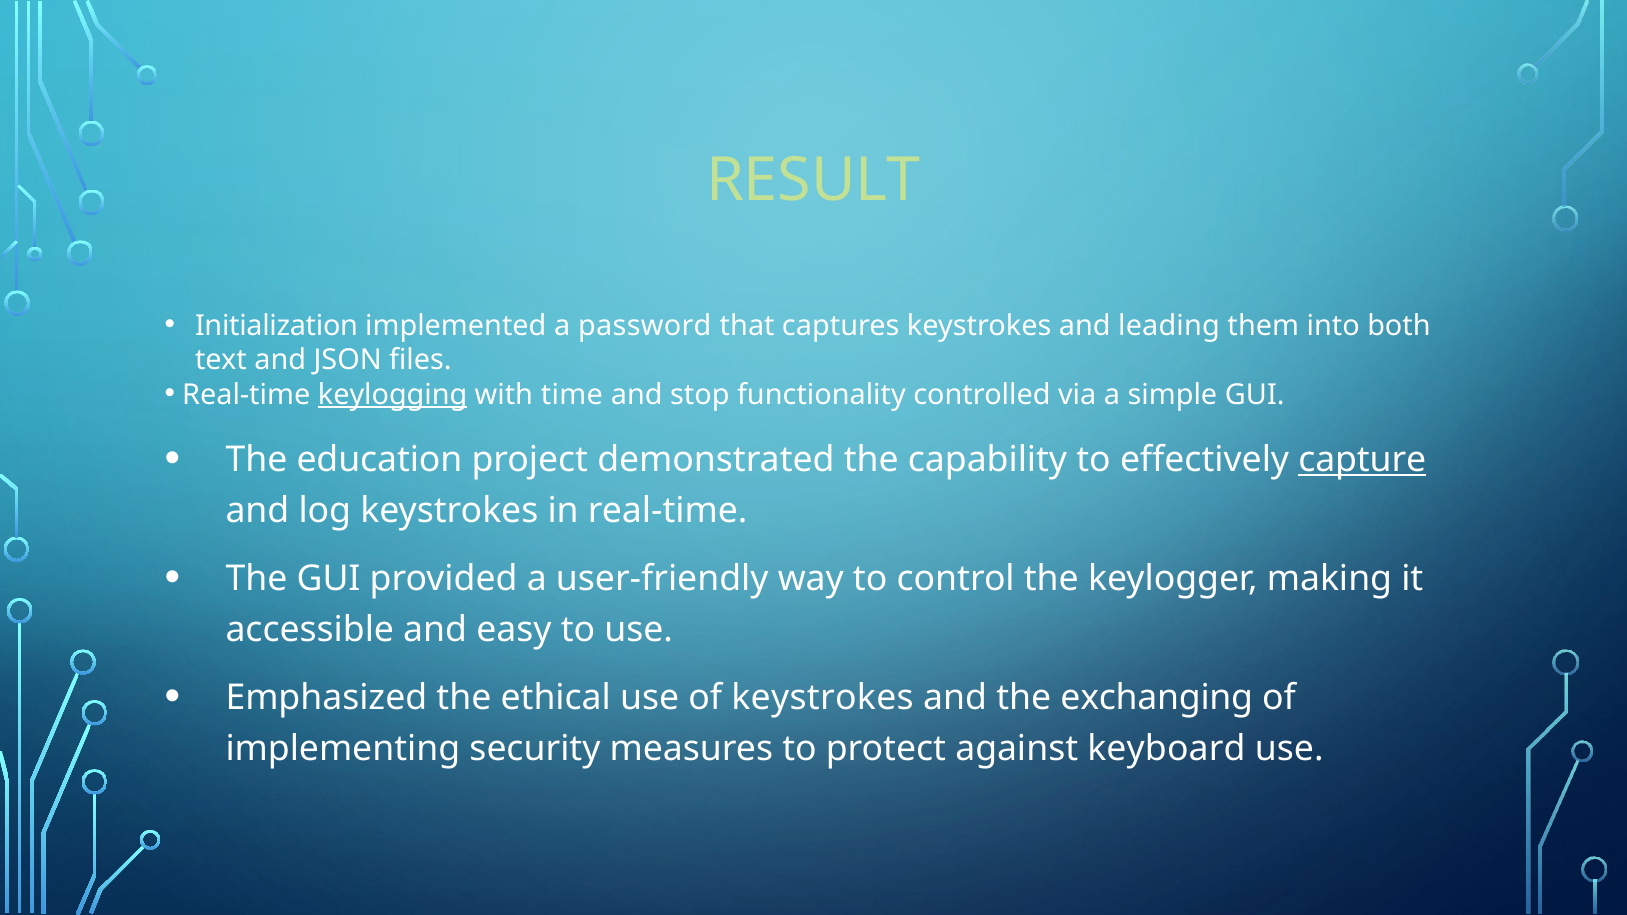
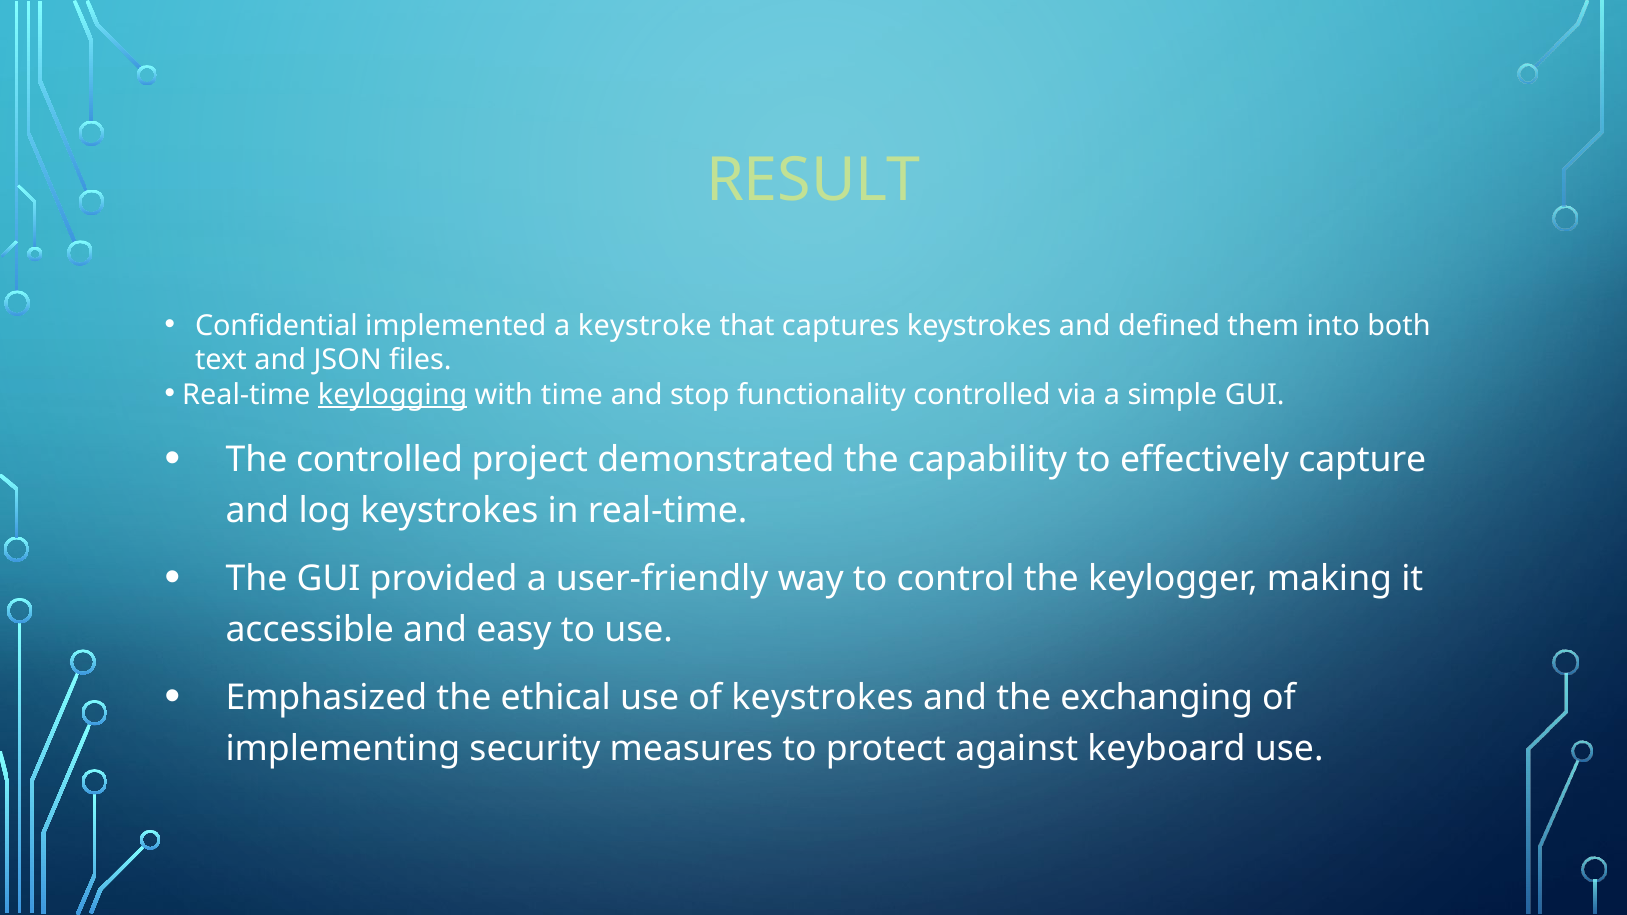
Initialization: Initialization -> Confidential
password: password -> keystroke
leading: leading -> defined
The education: education -> controlled
capture underline: present -> none
